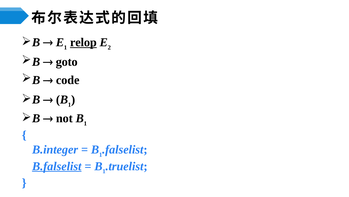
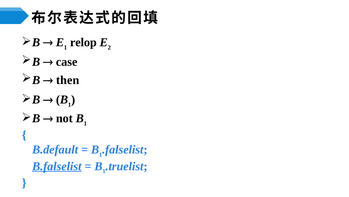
relop underline: present -> none
goto: goto -> case
code: code -> then
B.integer: B.integer -> B.default
